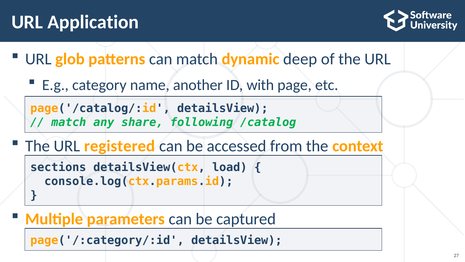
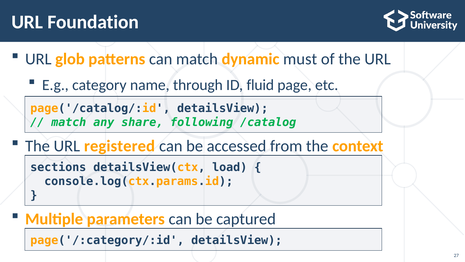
Application: Application -> Foundation
deep: deep -> must
another: another -> through
with: with -> fluid
